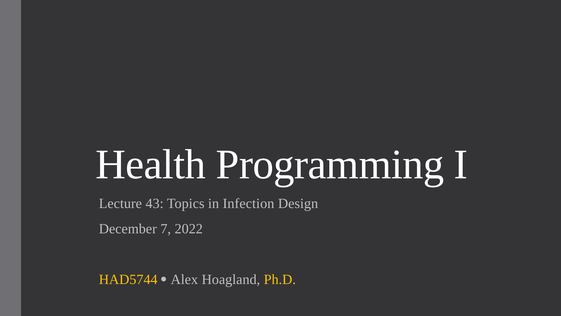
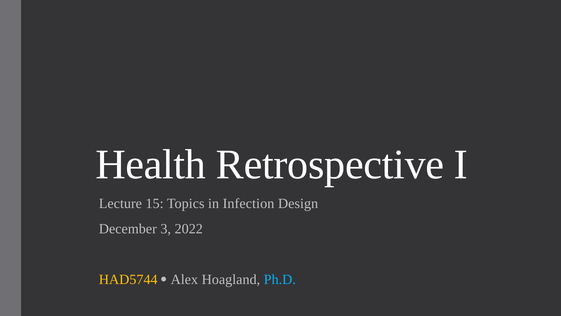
Programming: Programming -> Retrospective
43: 43 -> 15
7: 7 -> 3
Ph.D colour: yellow -> light blue
